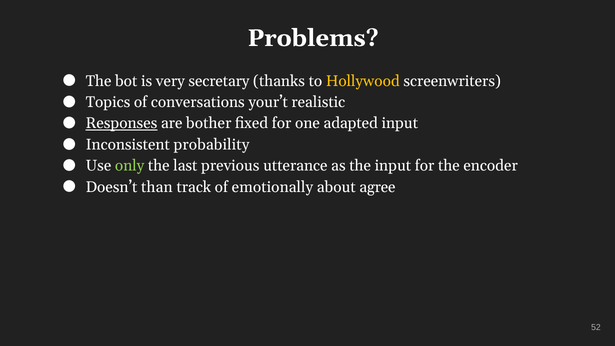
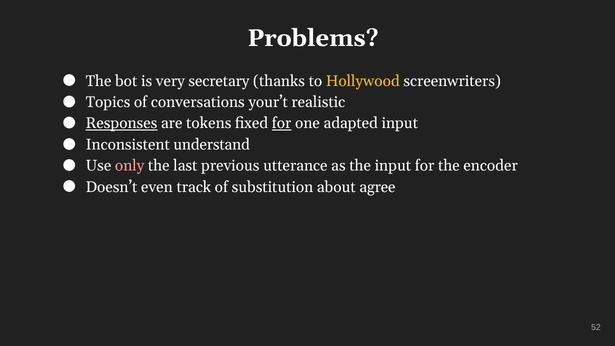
bother: bother -> tokens
for at (282, 123) underline: none -> present
probability: probability -> understand
only colour: light green -> pink
than: than -> even
emotionally: emotionally -> substitution
